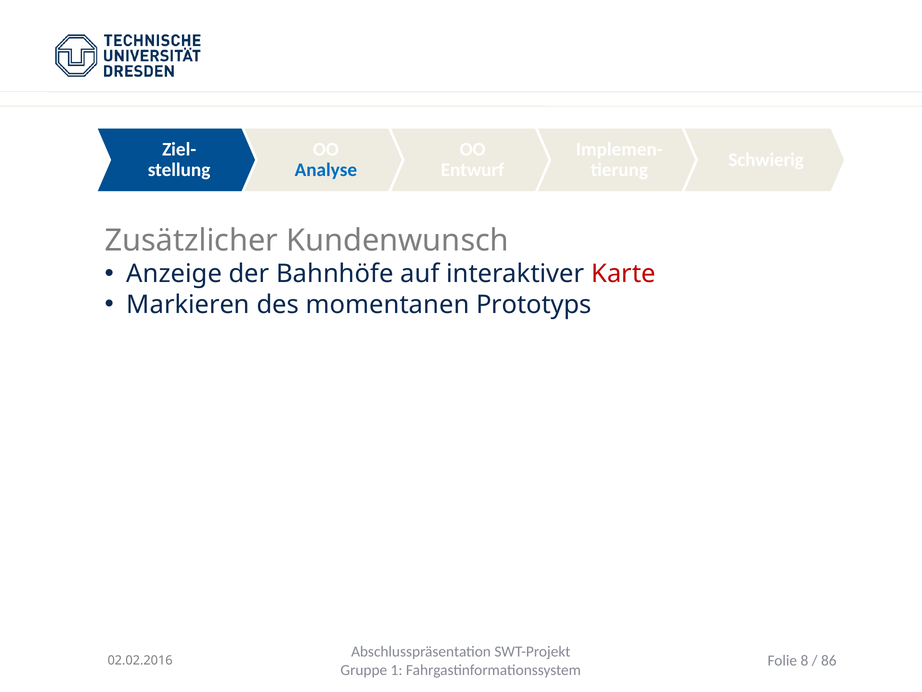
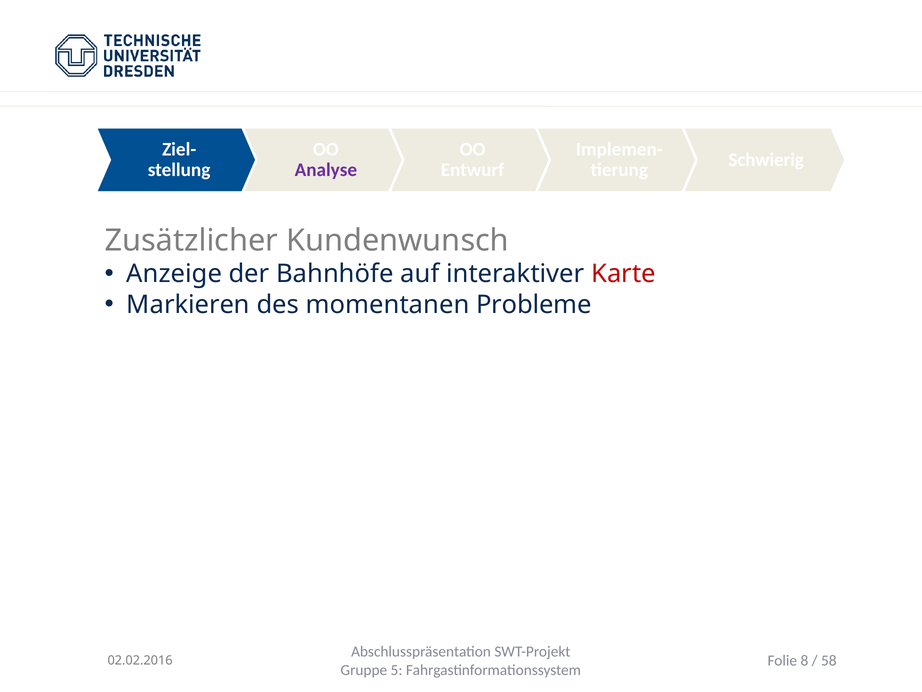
Analyse colour: blue -> purple
Prototyps: Prototyps -> Probleme
86: 86 -> 58
1: 1 -> 5
